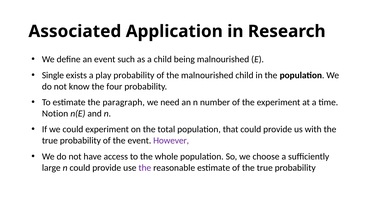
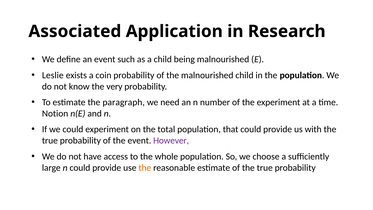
Single: Single -> Leslie
play: play -> coin
four: four -> very
the at (145, 168) colour: purple -> orange
